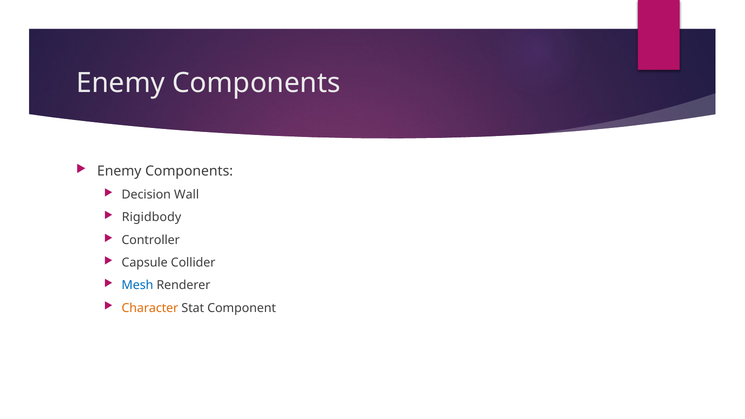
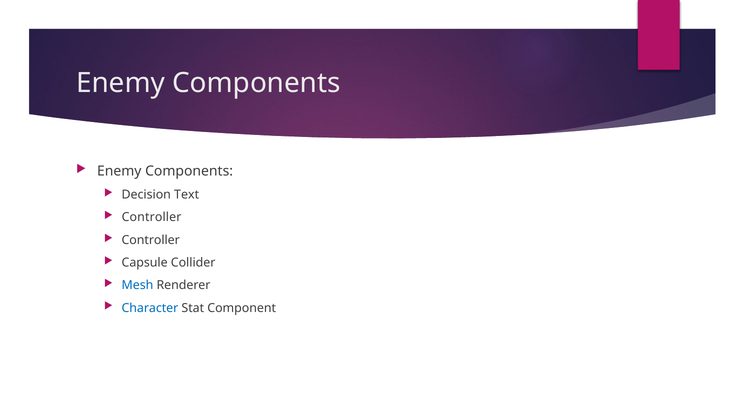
Wall: Wall -> Text
Rigidbody at (152, 217): Rigidbody -> Controller
Character colour: orange -> blue
